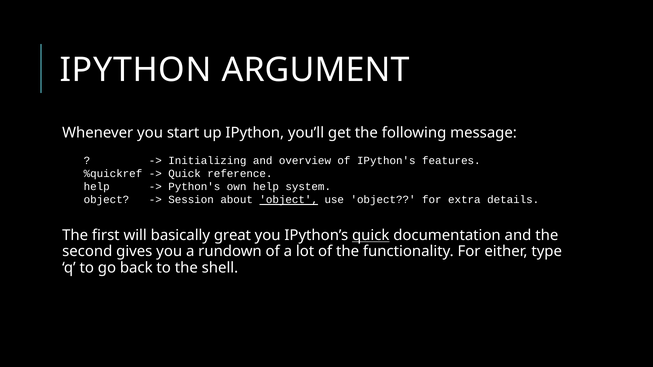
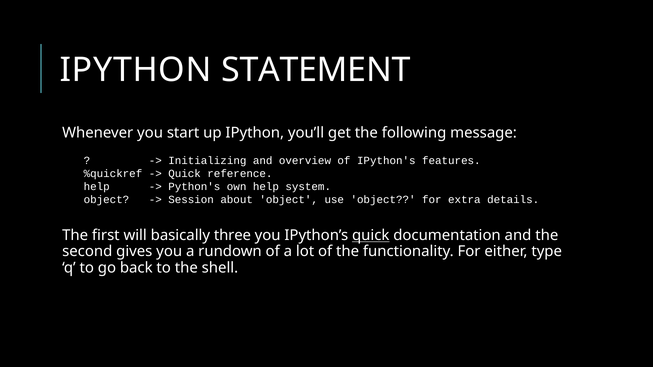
ARGUMENT: ARGUMENT -> STATEMENT
object at (289, 200) underline: present -> none
great: great -> three
